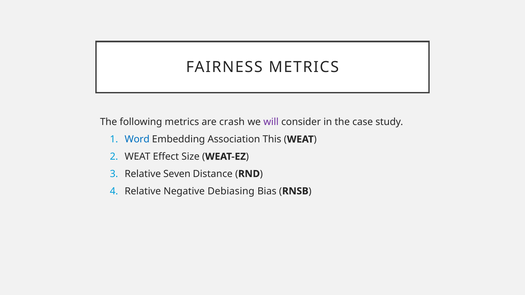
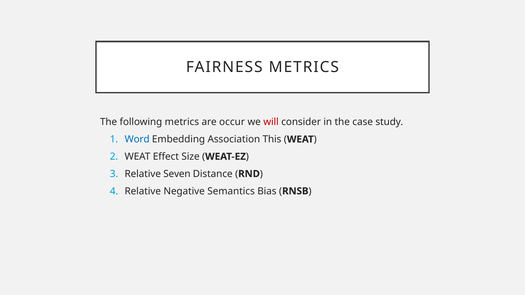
crash: crash -> occur
will colour: purple -> red
Debiasing: Debiasing -> Semantics
